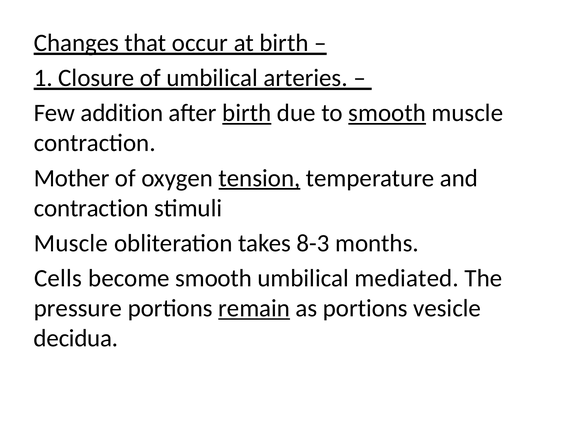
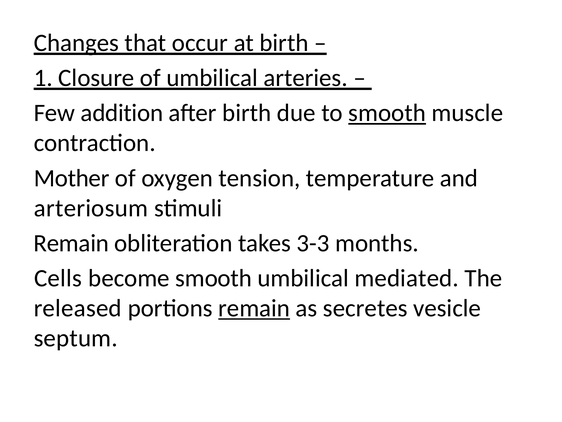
birth at (247, 113) underline: present -> none
tension underline: present -> none
contraction at (91, 208): contraction -> arteriosum
Muscle at (71, 243): Muscle -> Remain
8-3: 8-3 -> 3-3
pressure: pressure -> released
as portions: portions -> secretes
decidua: decidua -> septum
